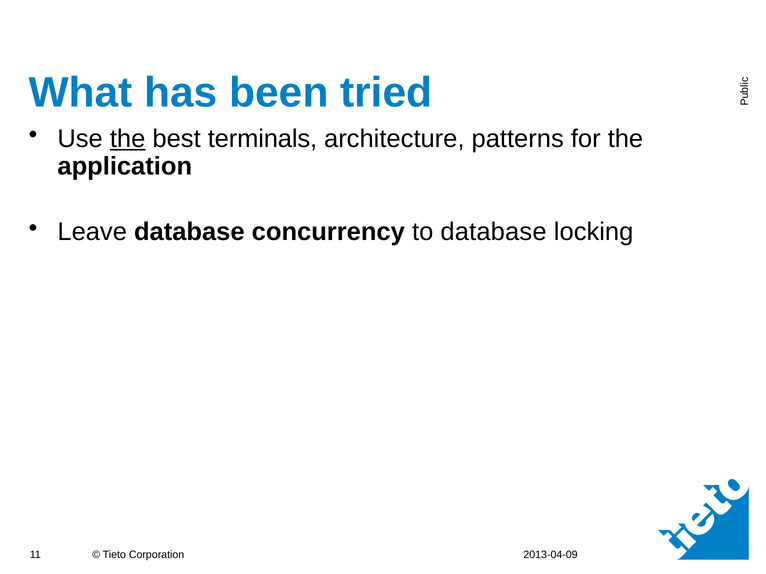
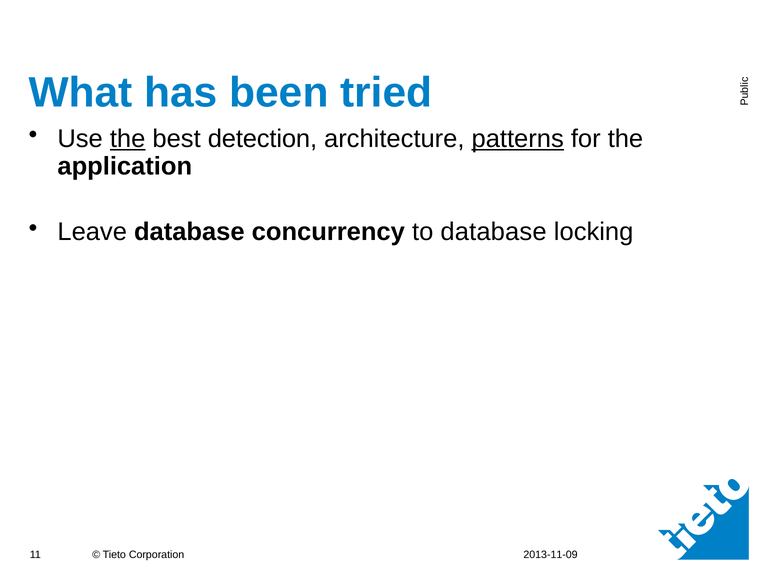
terminals: terminals -> detection
patterns underline: none -> present
2013-04-09: 2013-04-09 -> 2013-11-09
